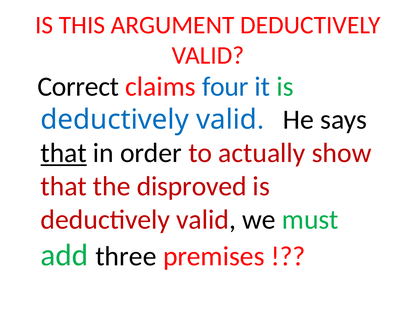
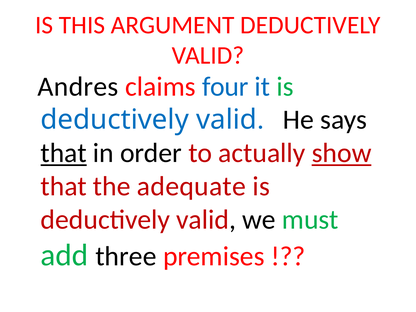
Correct: Correct -> Andres
show underline: none -> present
disproved: disproved -> adequate
